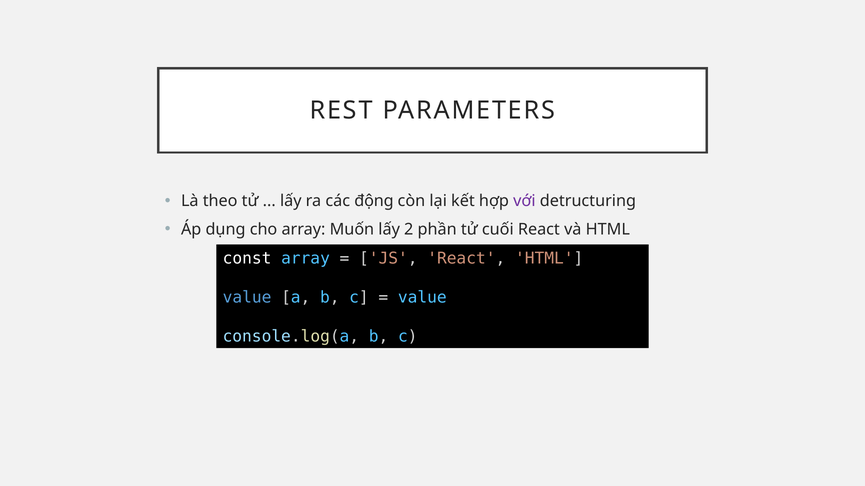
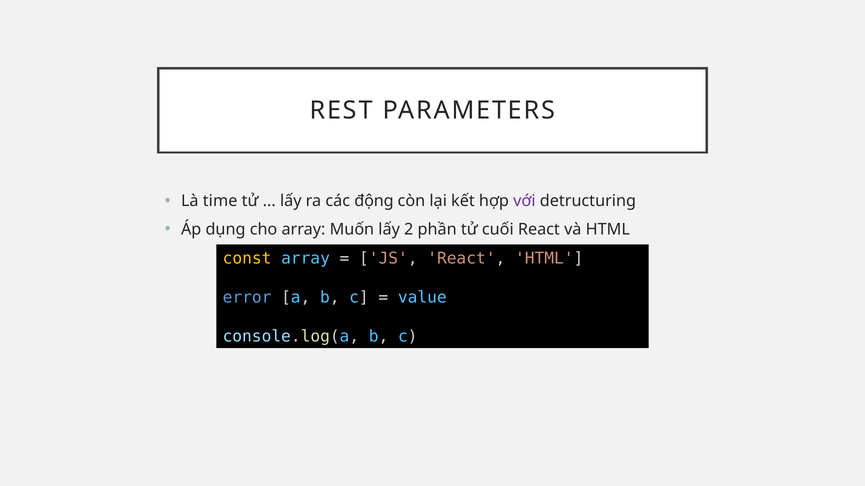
theo: theo -> time
const colour: white -> yellow
value at (247, 298): value -> error
